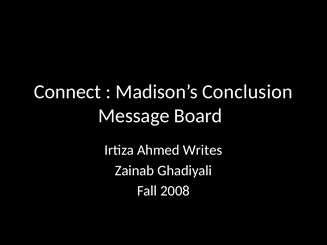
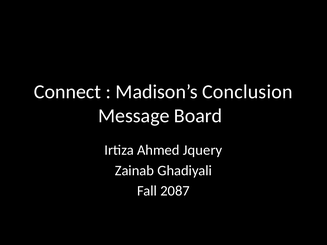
Writes: Writes -> Jquery
2008: 2008 -> 2087
